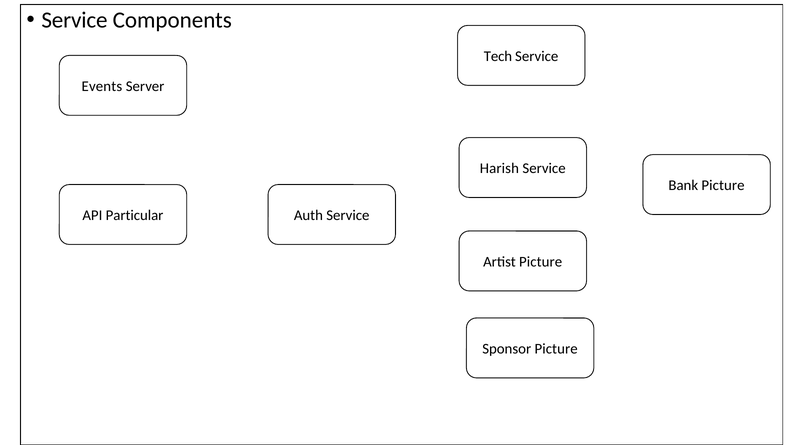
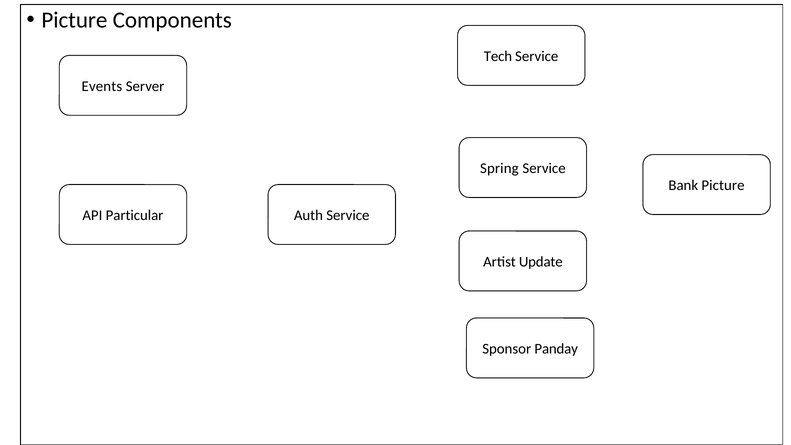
Service at (74, 20): Service -> Picture
Harish: Harish -> Spring
Artist Picture: Picture -> Update
Sponsor Picture: Picture -> Panday
